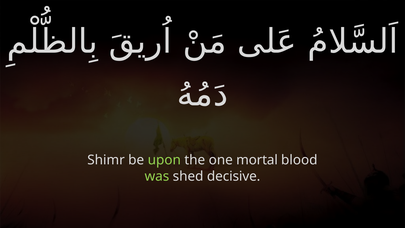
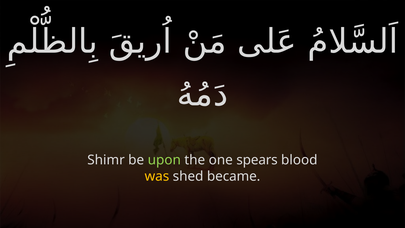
mortal: mortal -> spears
was colour: light green -> yellow
decisive: decisive -> became
